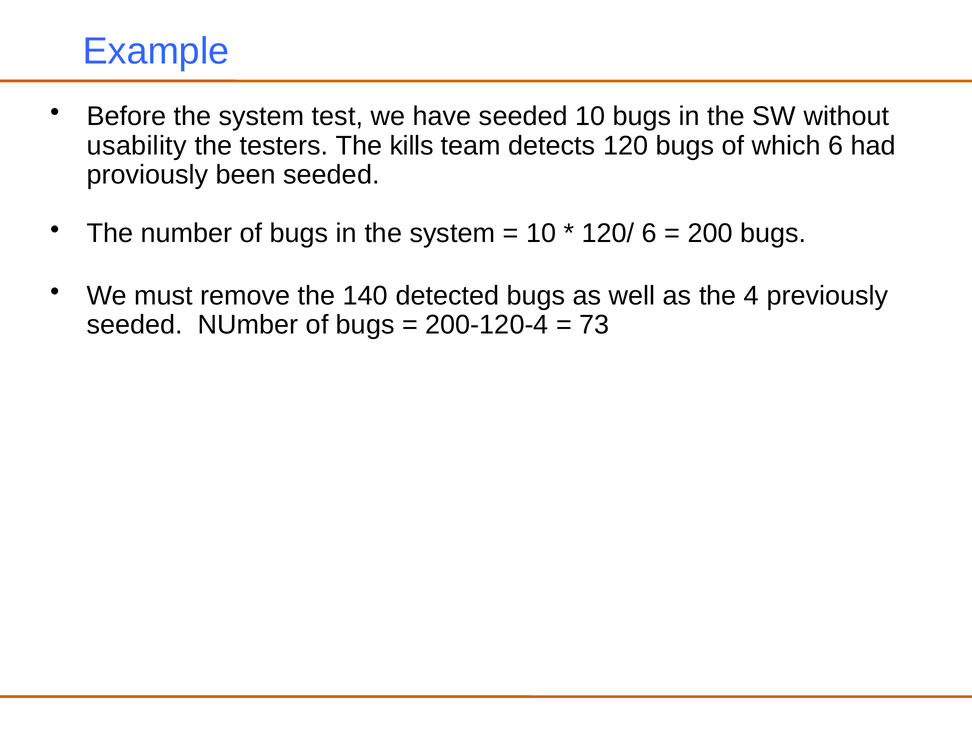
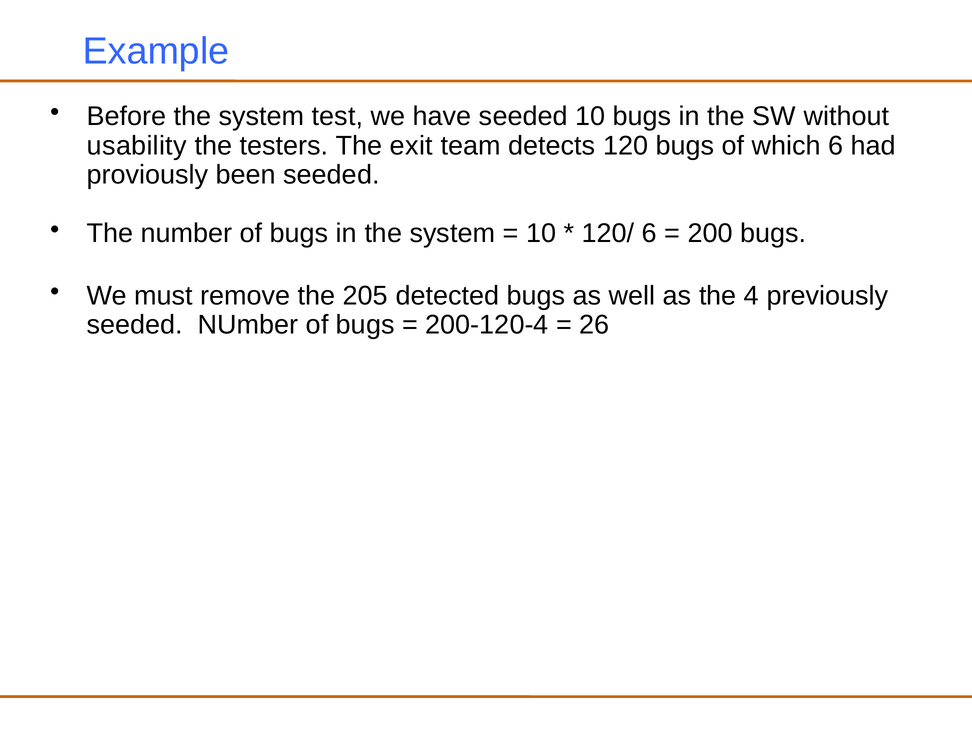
kills: kills -> exit
140: 140 -> 205
73: 73 -> 26
